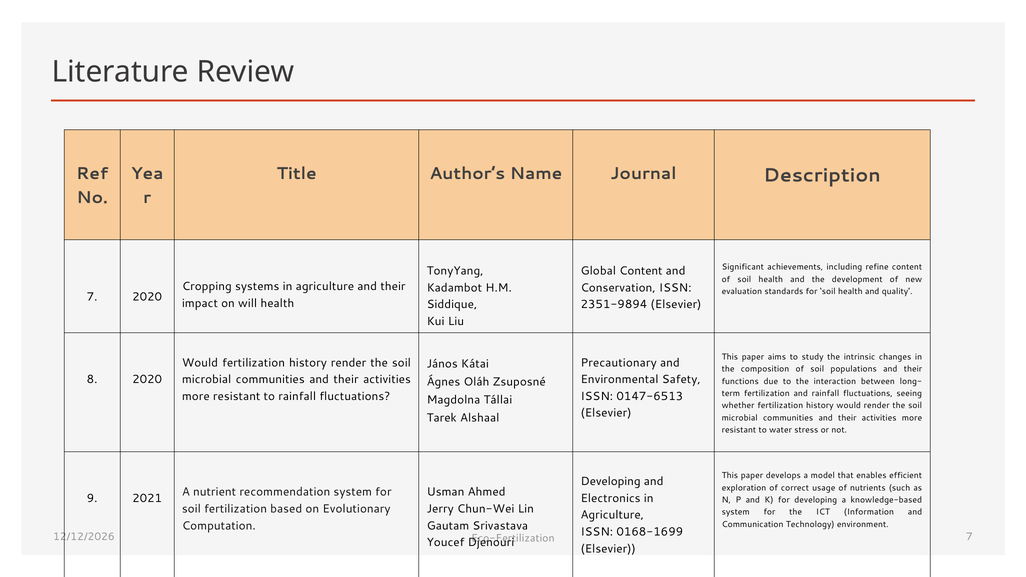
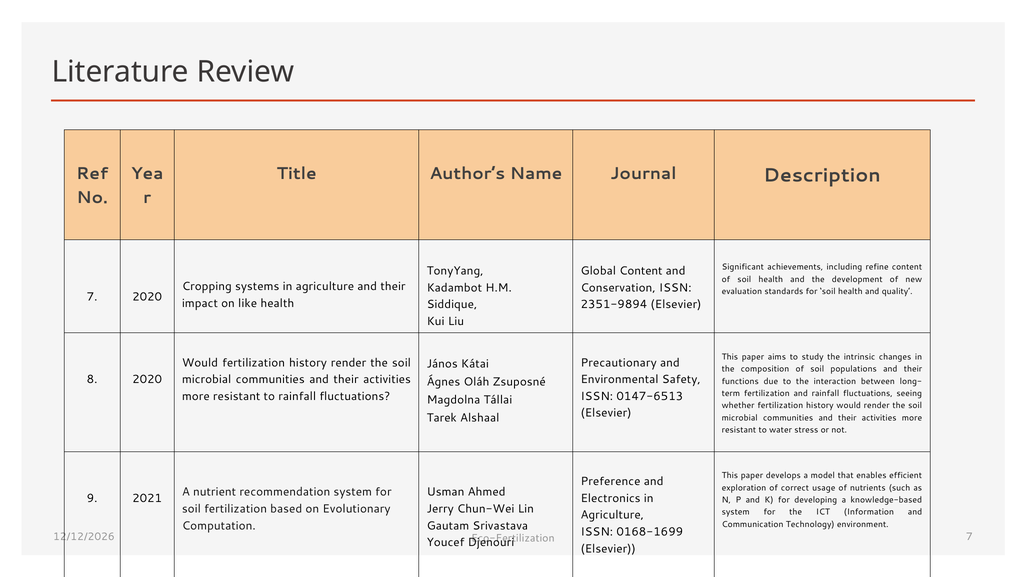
will: will -> like
Developing at (611, 482): Developing -> Preference
